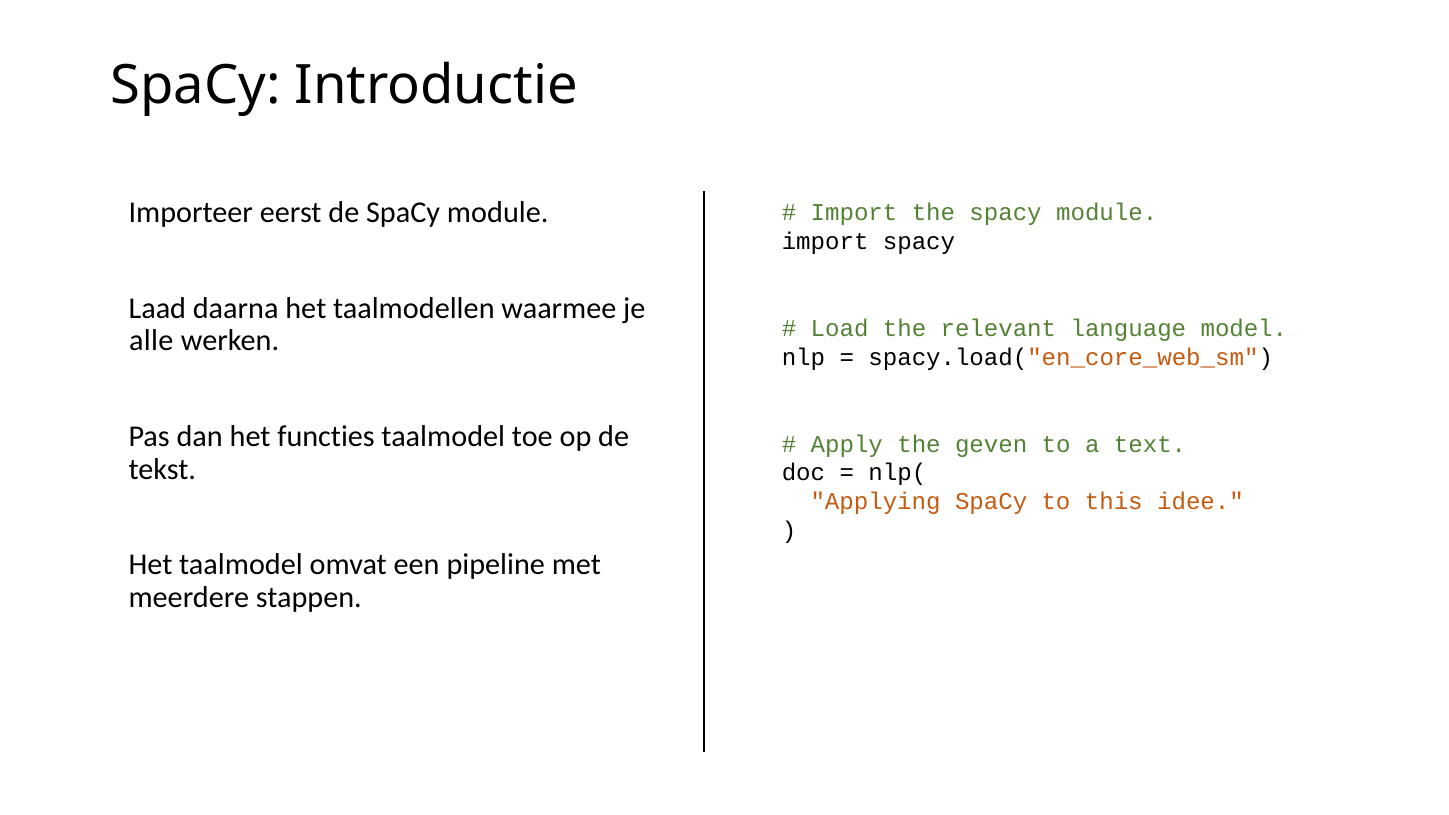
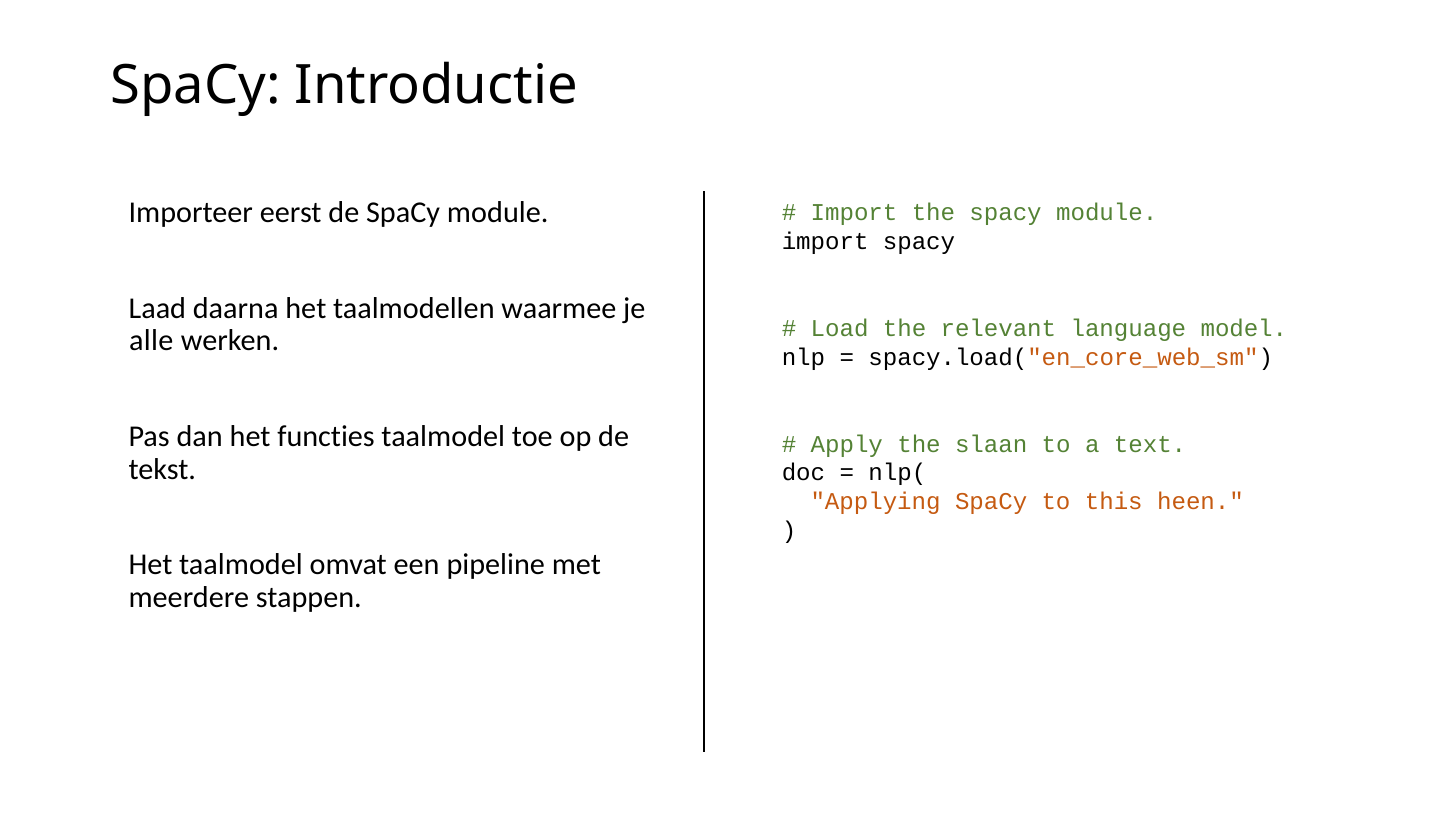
geven: geven -> slaan
idee: idee -> heen
